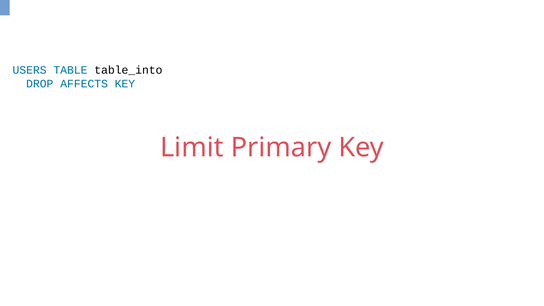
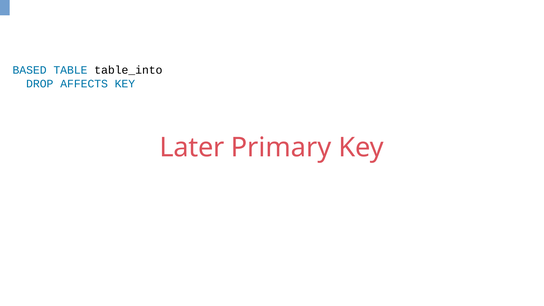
USERS: USERS -> BASED
Limit: Limit -> Later
